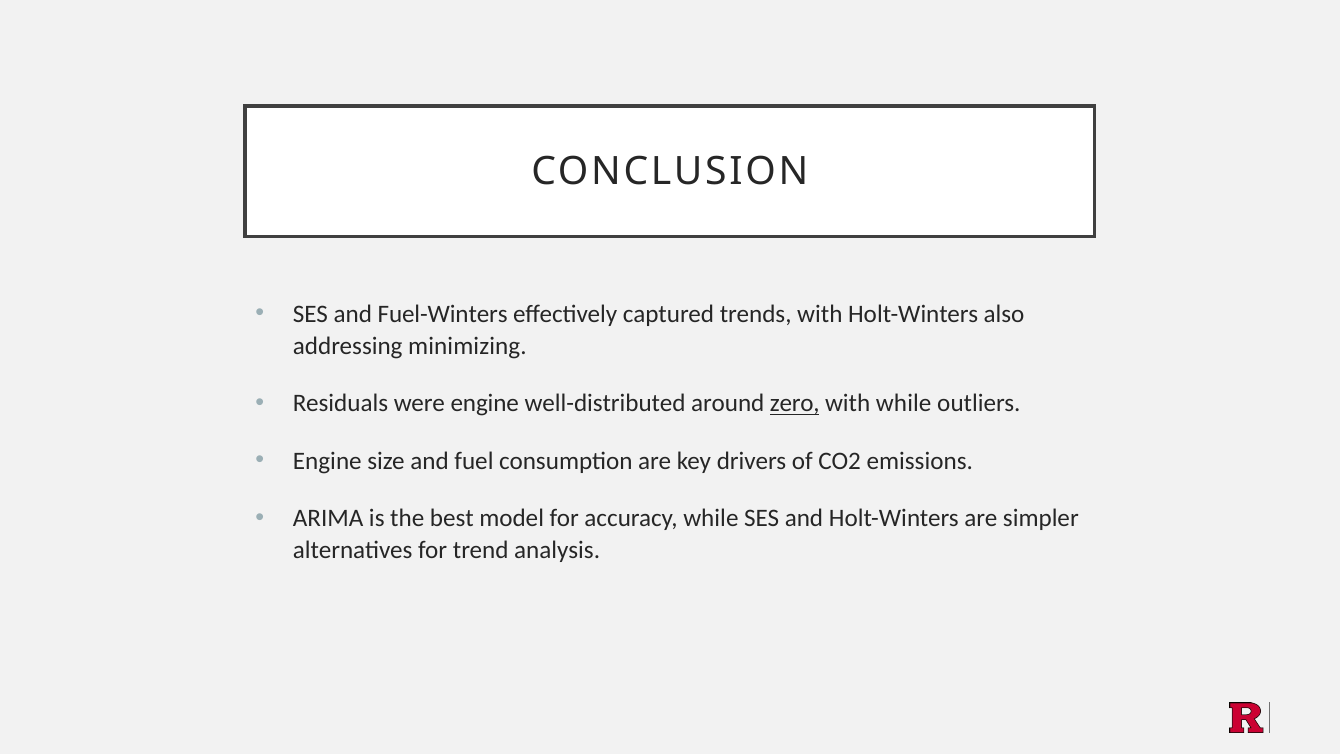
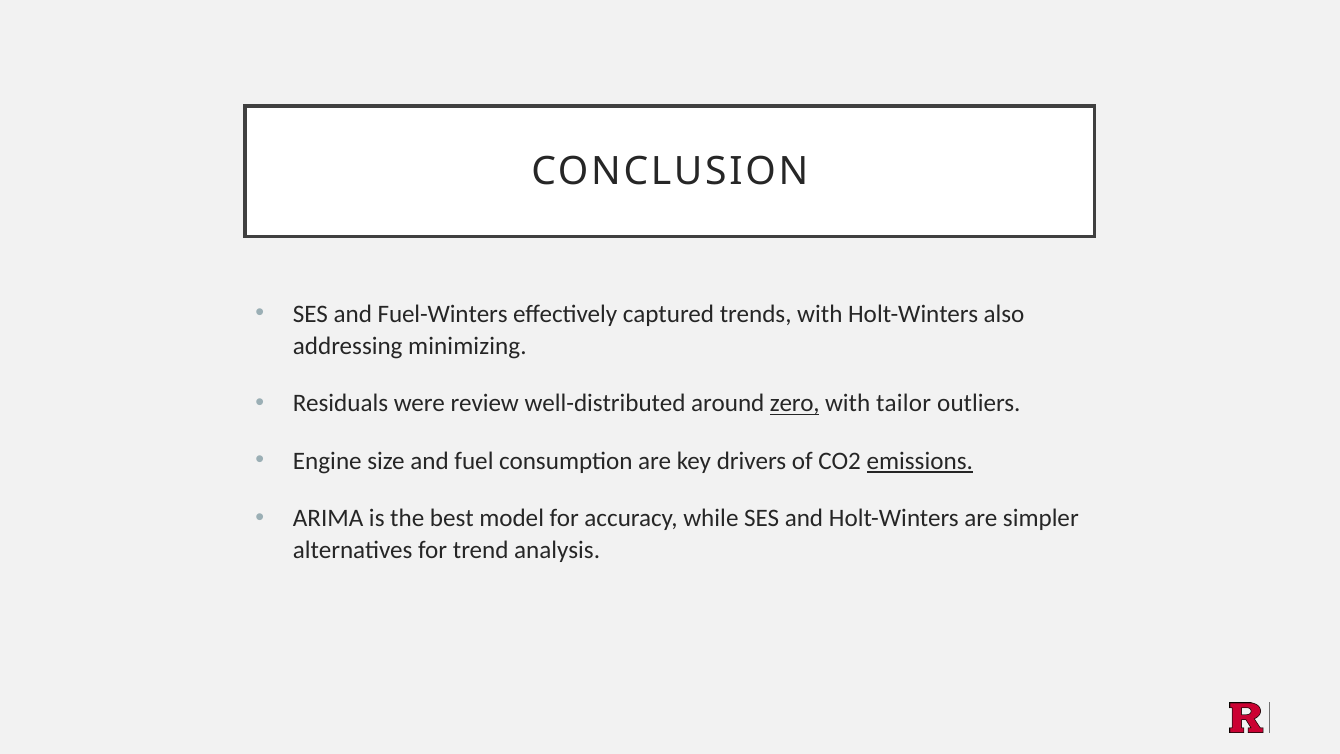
were engine: engine -> review
with while: while -> tailor
emissions underline: none -> present
